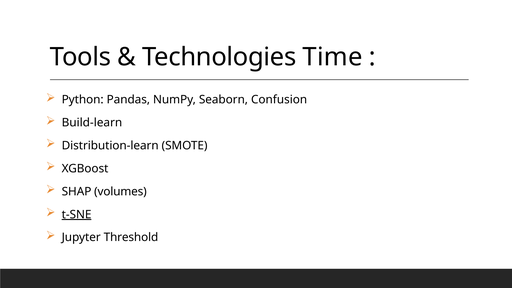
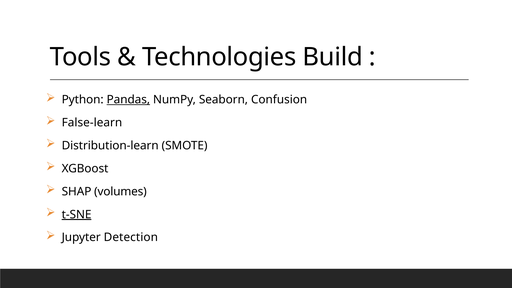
Time: Time -> Build
Pandas underline: none -> present
Build-learn: Build-learn -> False-learn
Threshold: Threshold -> Detection
